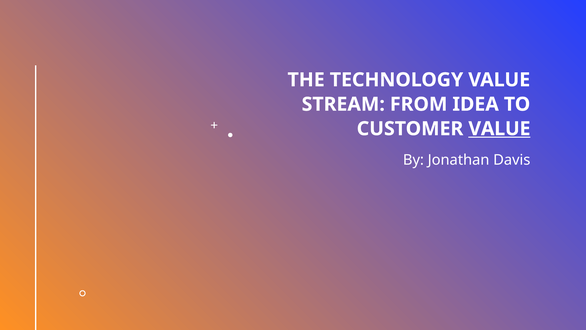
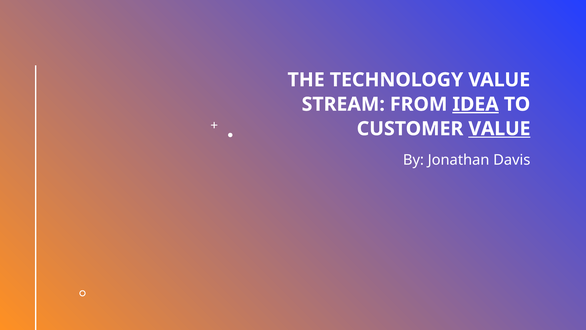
IDEA underline: none -> present
